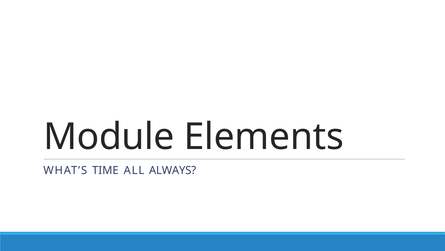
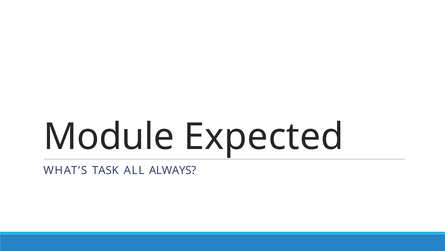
Elements: Elements -> Expected
TIME: TIME -> TASK
